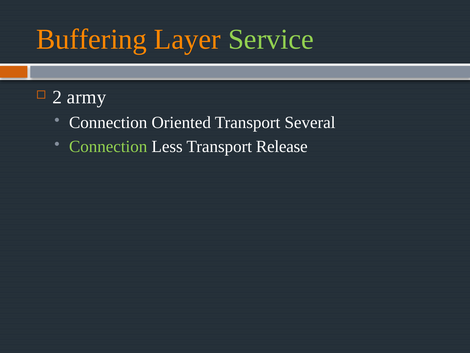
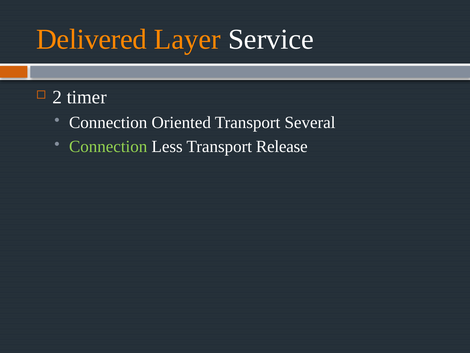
Buffering: Buffering -> Delivered
Service colour: light green -> white
army: army -> timer
